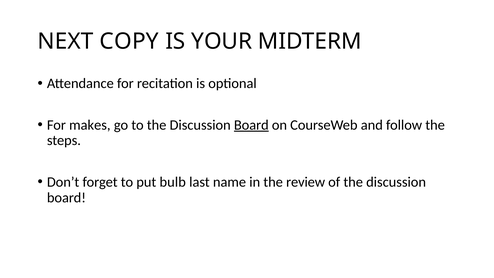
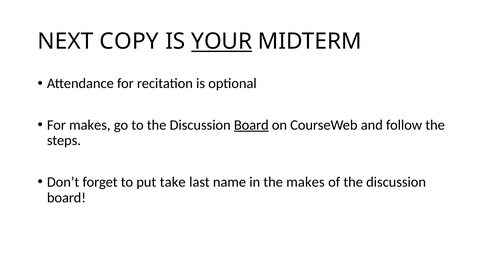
YOUR underline: none -> present
bulb: bulb -> take
the review: review -> makes
